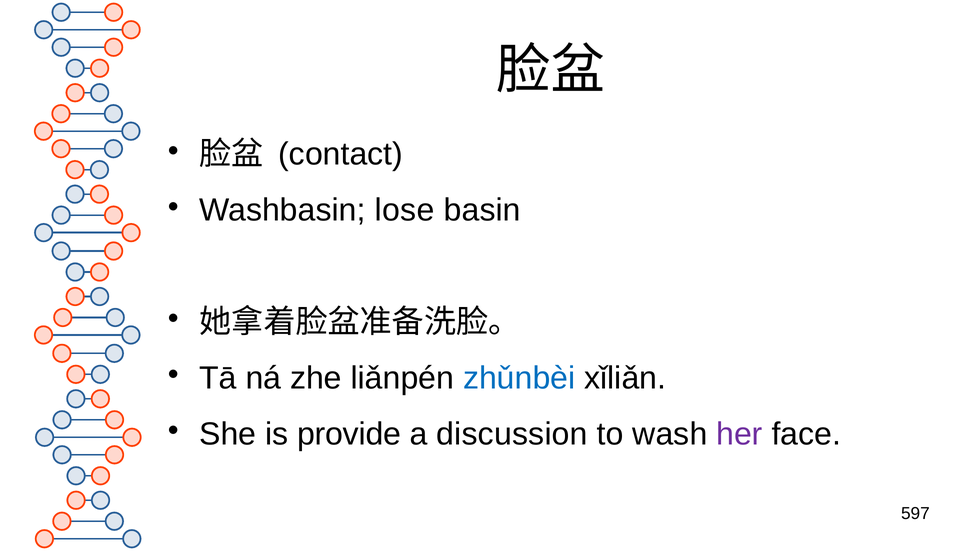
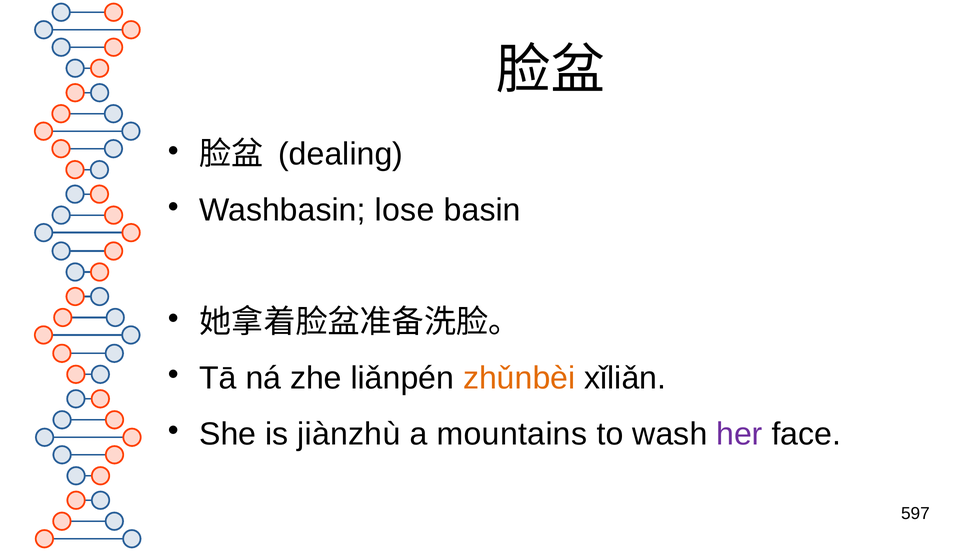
contact: contact -> dealing
zhǔnbèi colour: blue -> orange
provide: provide -> jiànzhù
discussion: discussion -> mountains
